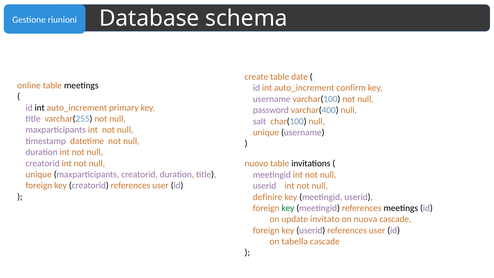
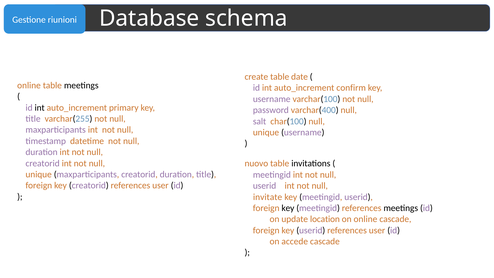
definire: definire -> invitate
key at (288, 208) colour: green -> black
invitato: invitato -> location
on nuova: nuova -> online
tabella: tabella -> accede
